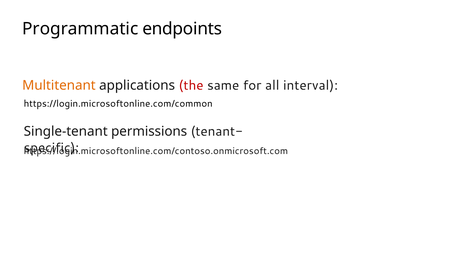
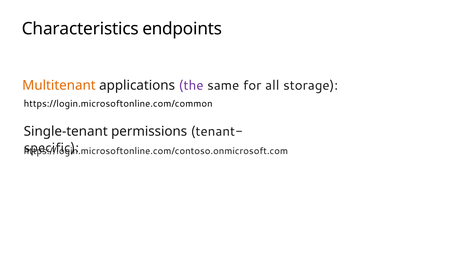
Programmatic: Programmatic -> Characteristics
the colour: red -> purple
interval: interval -> storage
